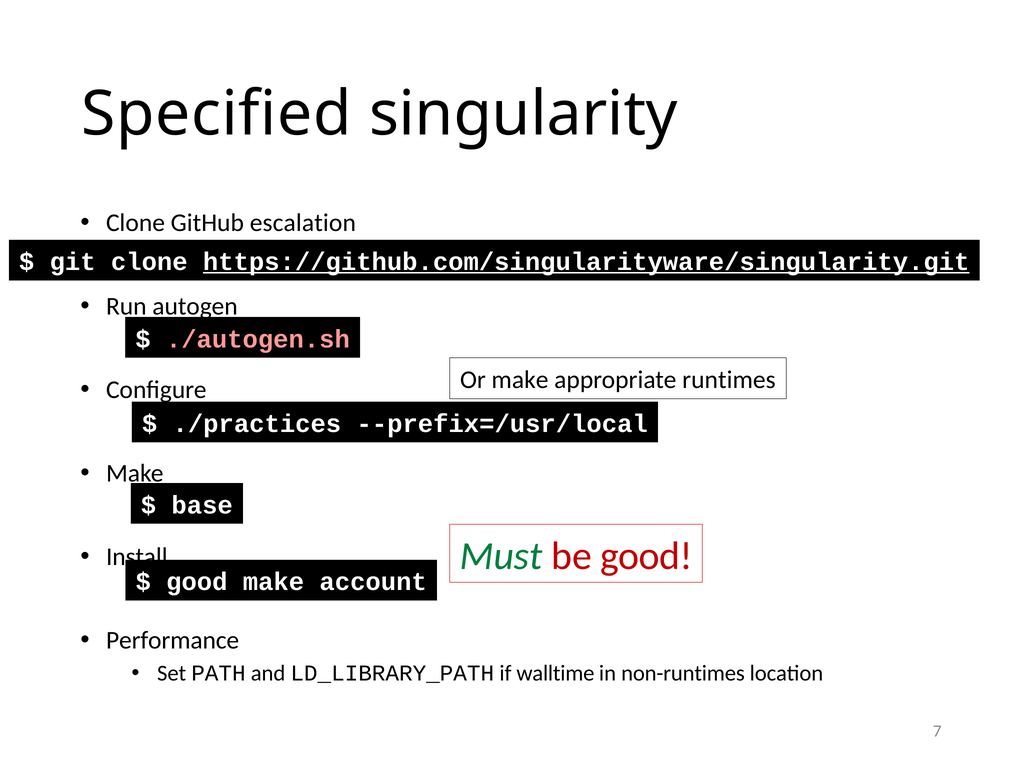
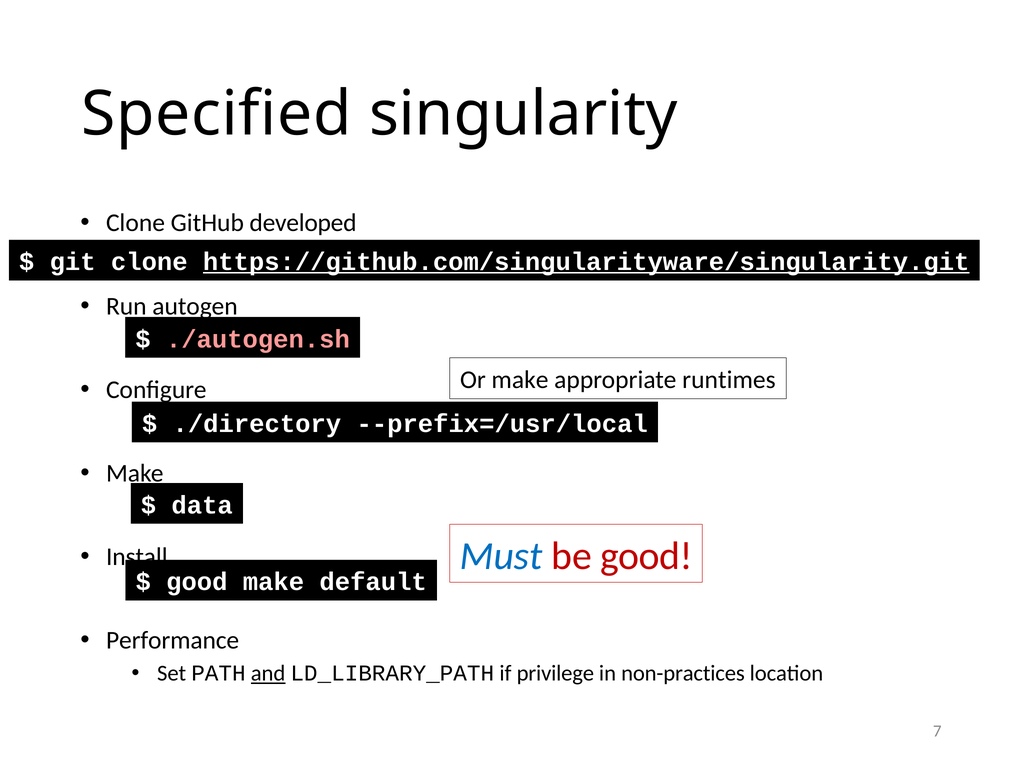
escalation: escalation -> developed
./practices: ./practices -> ./directory
base: base -> data
Must colour: green -> blue
account: account -> default
and underline: none -> present
walltime: walltime -> privilege
non-runtimes: non-runtimes -> non-practices
